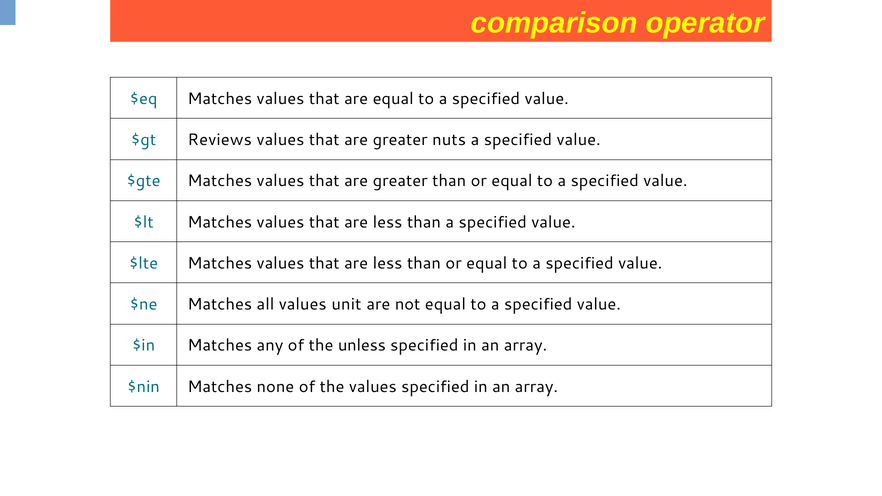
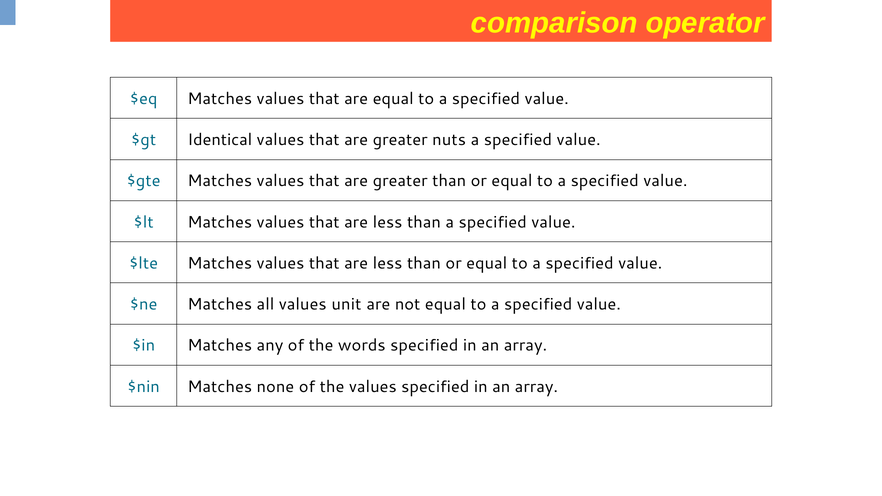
Reviews: Reviews -> Identical
unless: unless -> words
